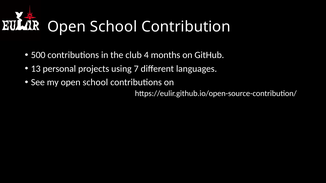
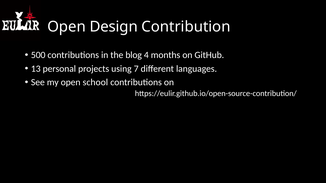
School at (114, 27): School -> Design
club: club -> blog
